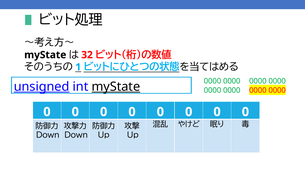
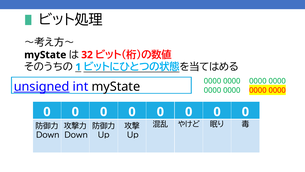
myState at (116, 86) underline: present -> none
